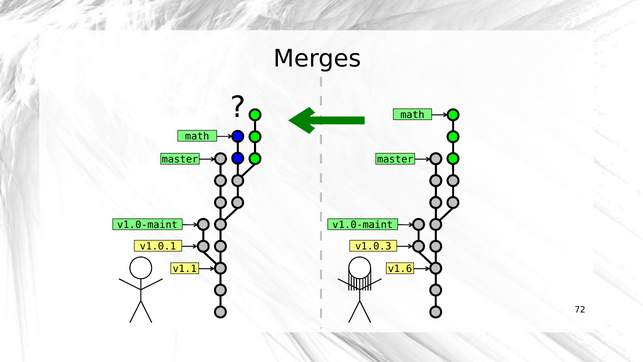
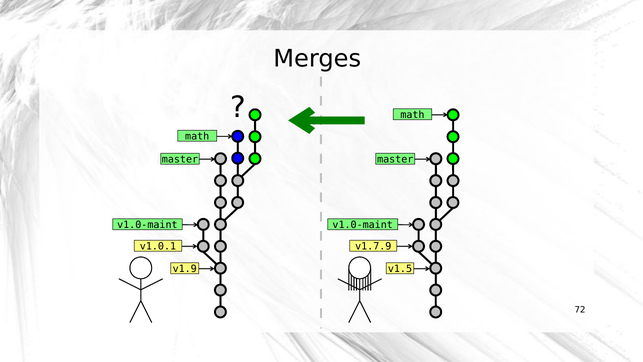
v1.0.3: v1.0.3 -> v1.7.9
v1.1: v1.1 -> v1.9
v1.6: v1.6 -> v1.5
